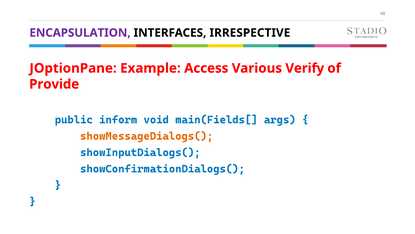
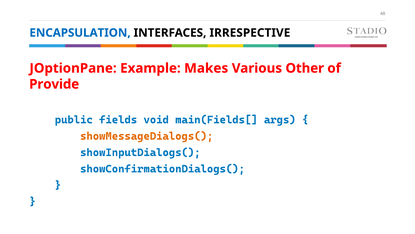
ENCAPSULATION colour: purple -> blue
Access: Access -> Makes
Verify: Verify -> Other
inform: inform -> fields
